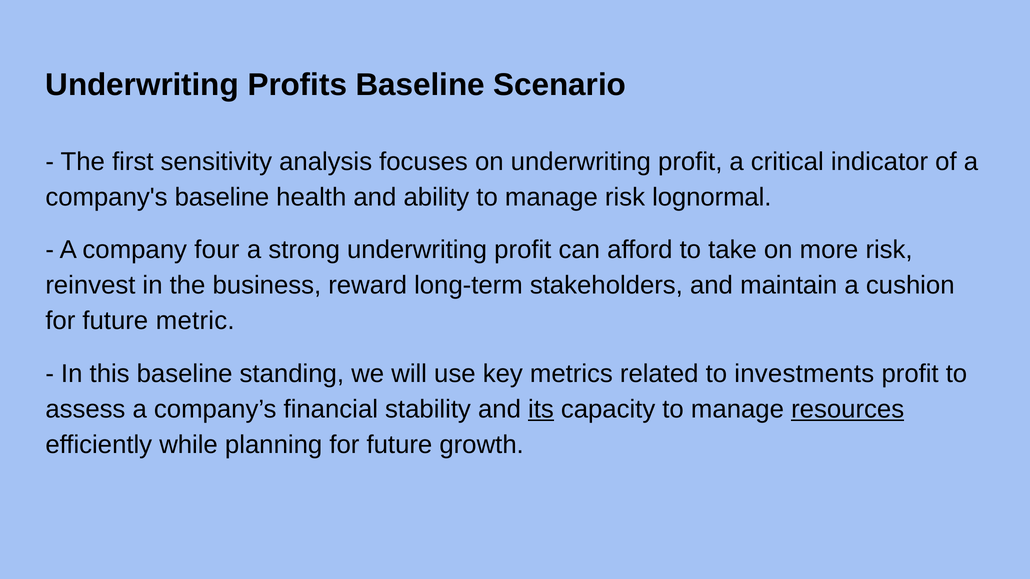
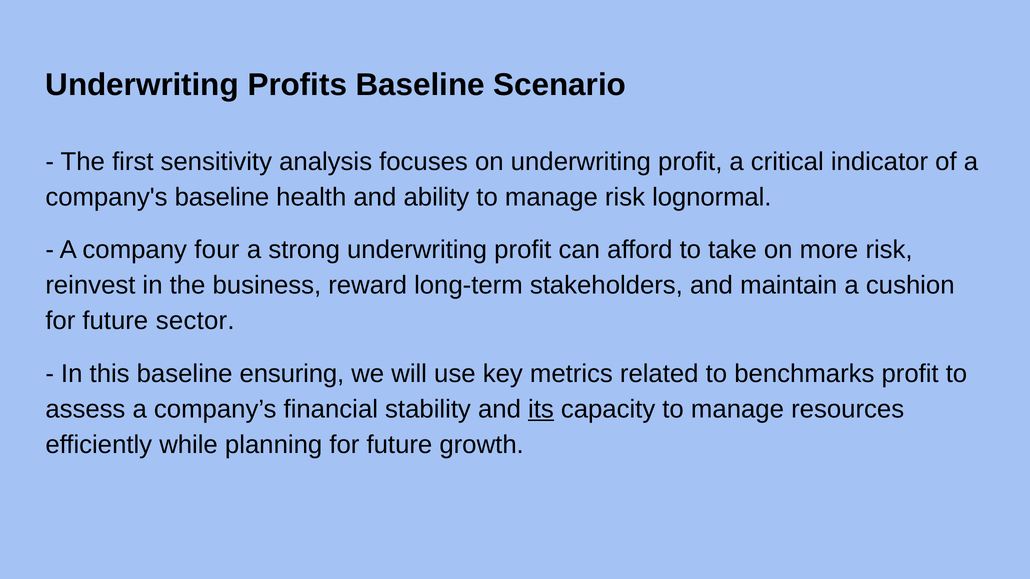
metric: metric -> sector
standing: standing -> ensuring
investments: investments -> benchmarks
resources underline: present -> none
